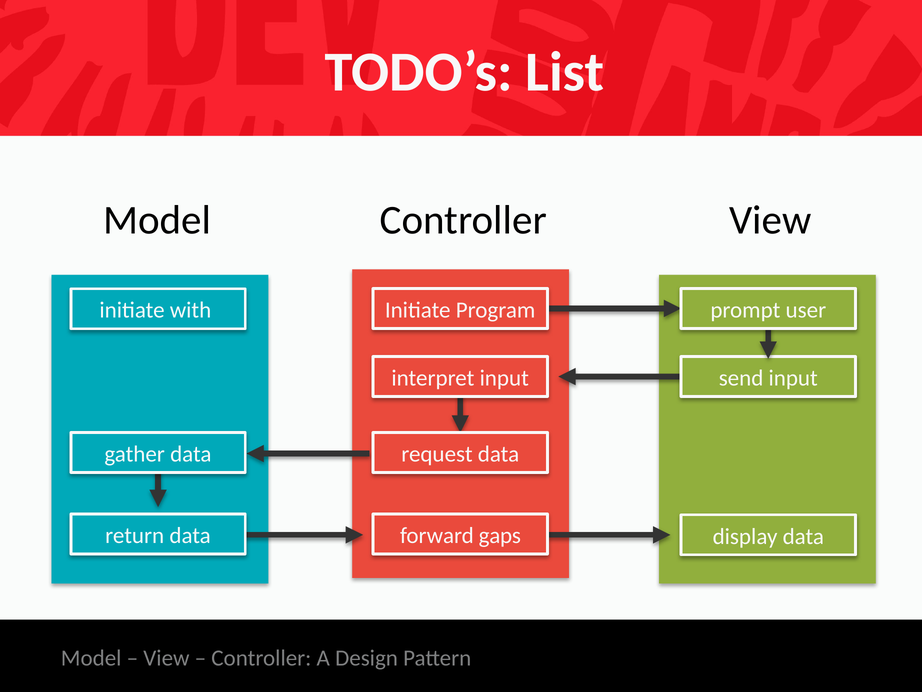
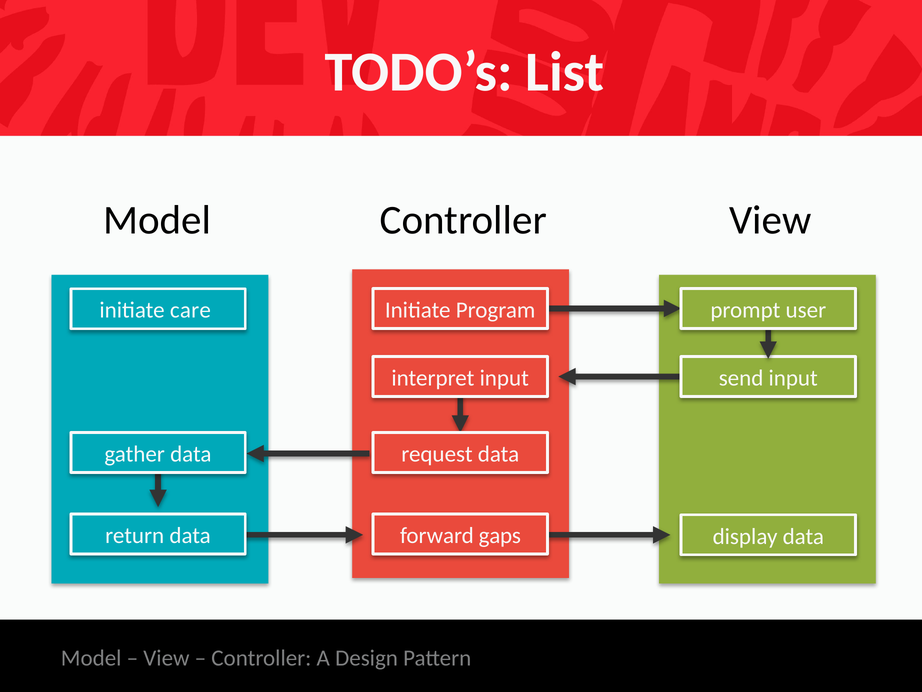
with: with -> care
